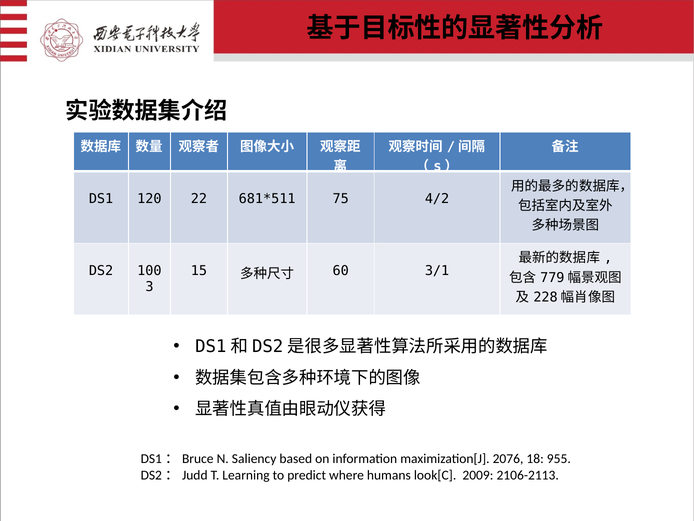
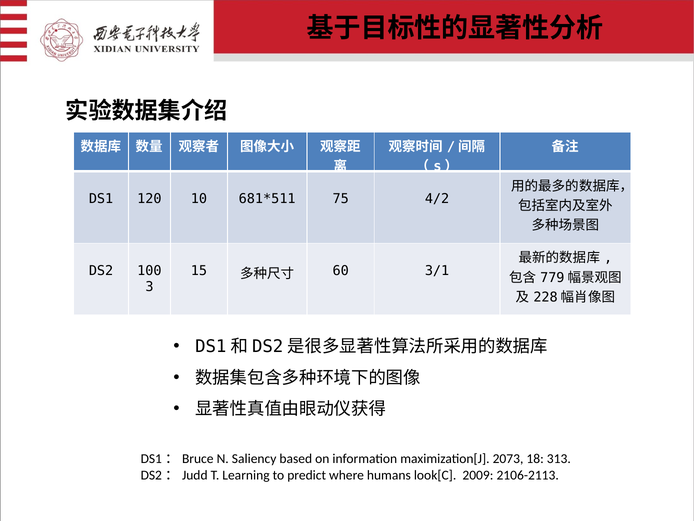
22: 22 -> 10
2076: 2076 -> 2073
955: 955 -> 313
